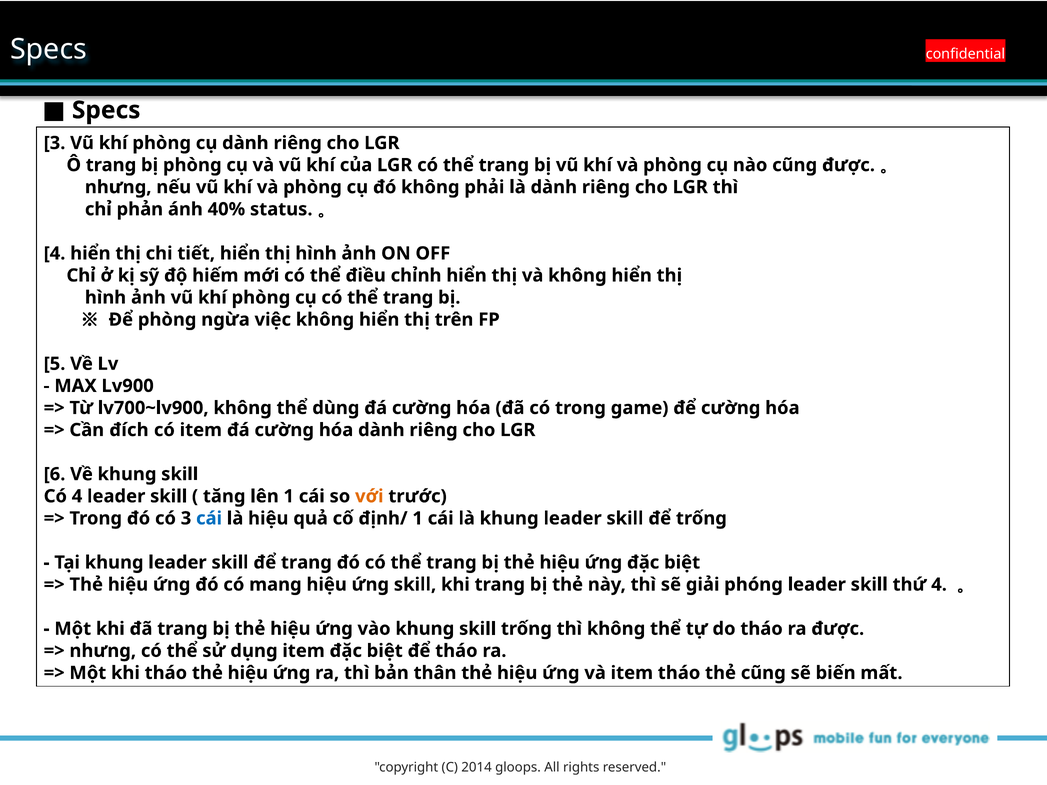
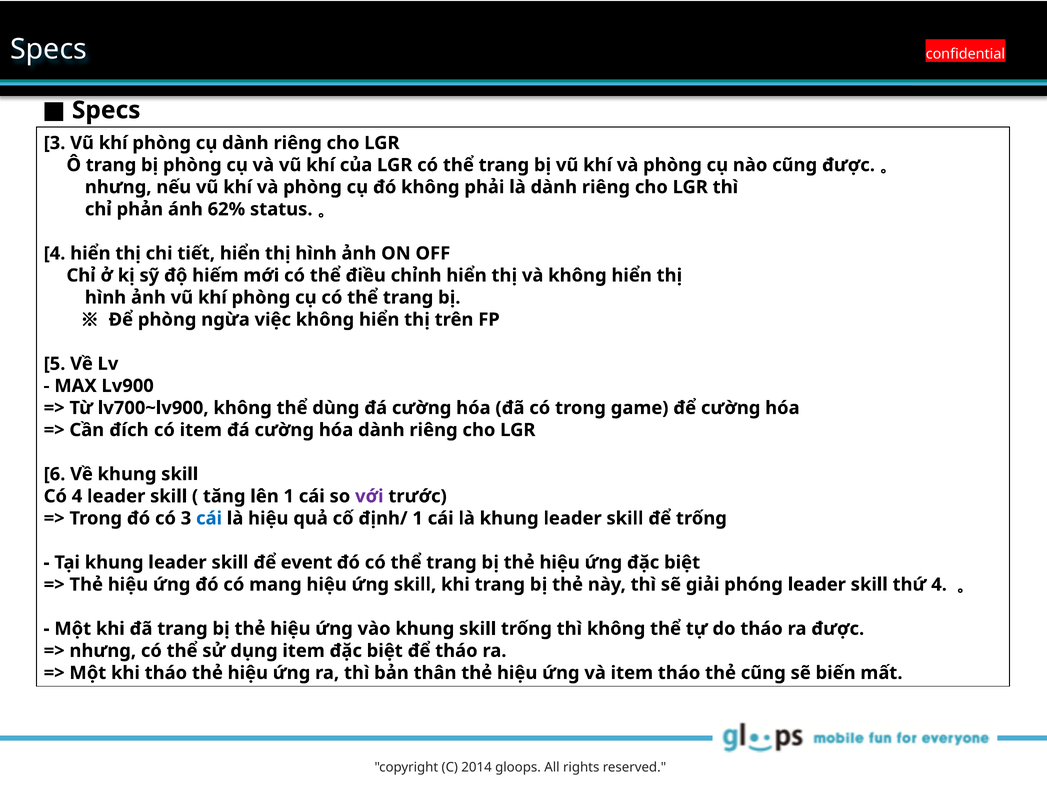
40%: 40% -> 62%
với colour: orange -> purple
để trang: trang -> event
